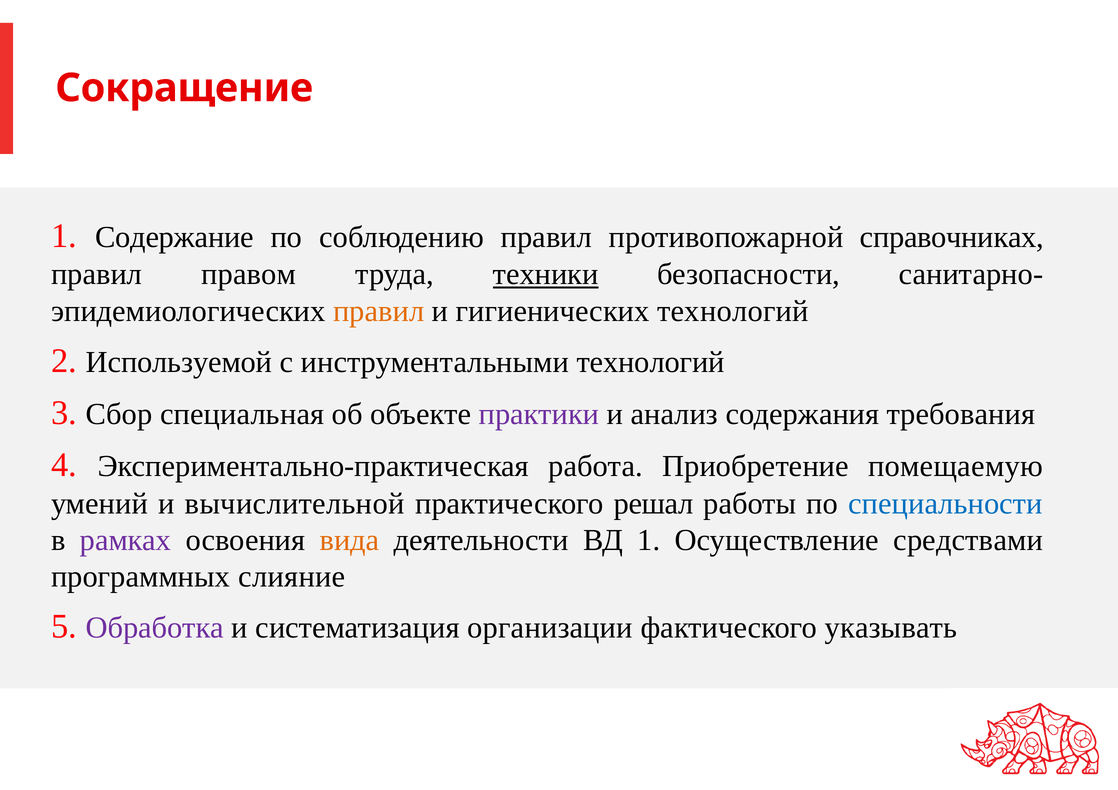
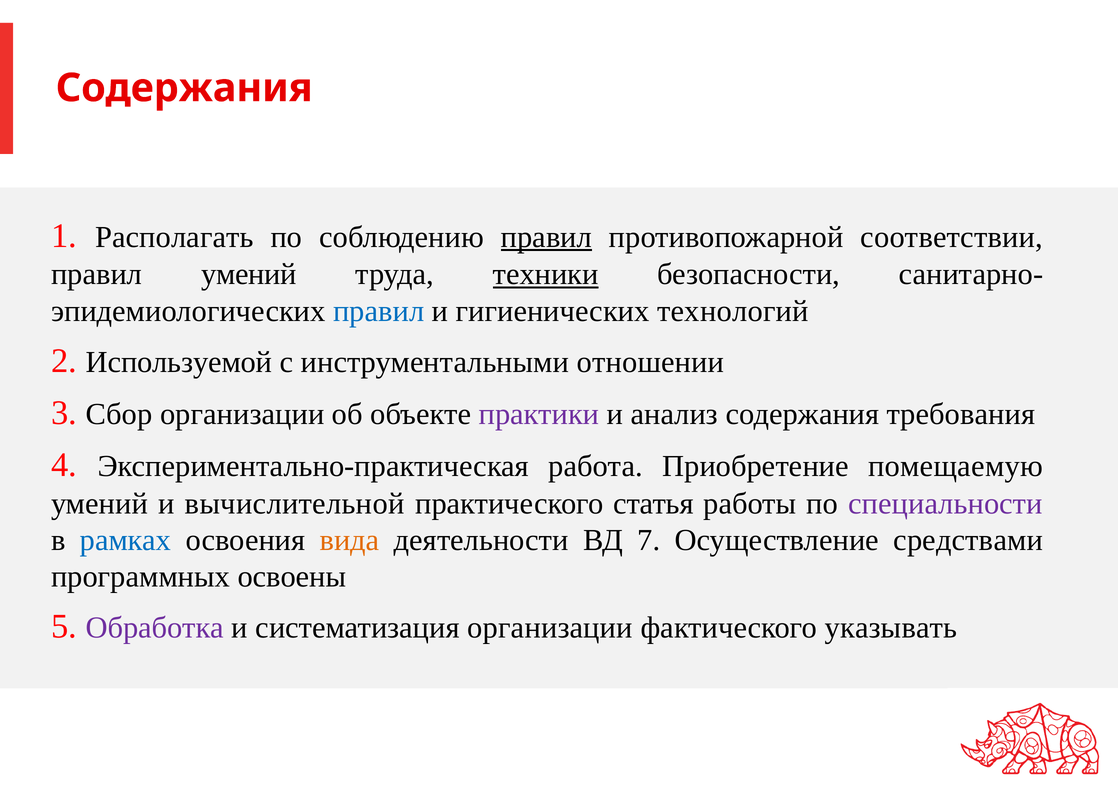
Сокращение at (184, 88): Сокращение -> Содержания
Содержание: Содержание -> Располагать
правил at (546, 237) underline: none -> present
справочниках: справочниках -> соответствии
правил правом: правом -> умений
правил at (379, 311) colour: orange -> blue
инструментальными технологий: технологий -> отношении
Сбор специальная: специальная -> организации
решал: решал -> статья
специальности colour: blue -> purple
рамках colour: purple -> blue
ВД 1: 1 -> 7
слияние: слияние -> освоены
